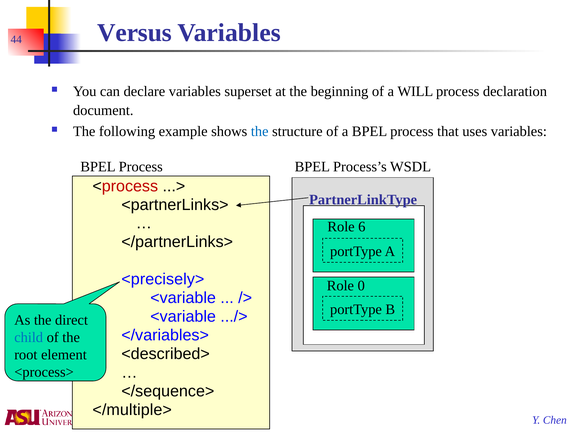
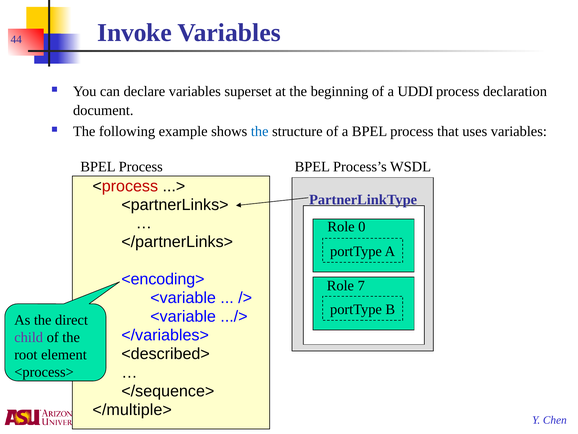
Versus: Versus -> Invoke
WILL: WILL -> UDDI
6: 6 -> 0
<precisely>: <precisely> -> <encoding>
0: 0 -> 7
child colour: blue -> purple
